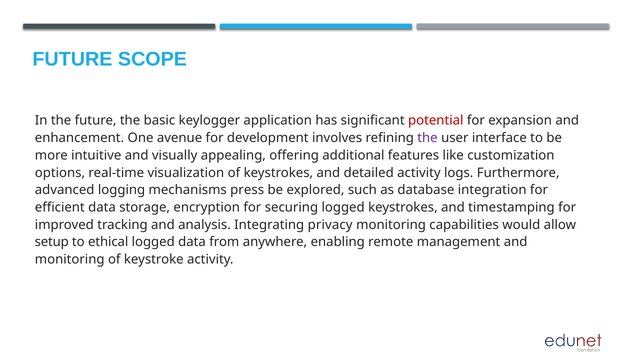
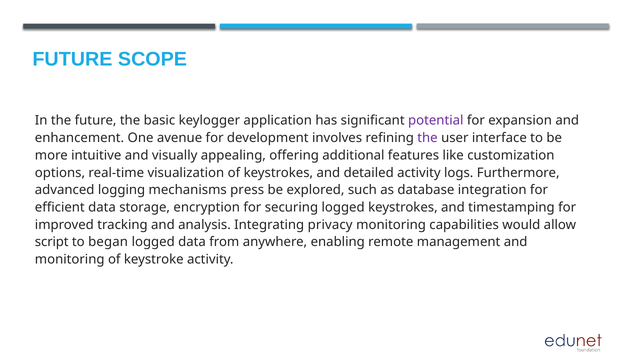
potential colour: red -> purple
setup: setup -> script
ethical: ethical -> began
